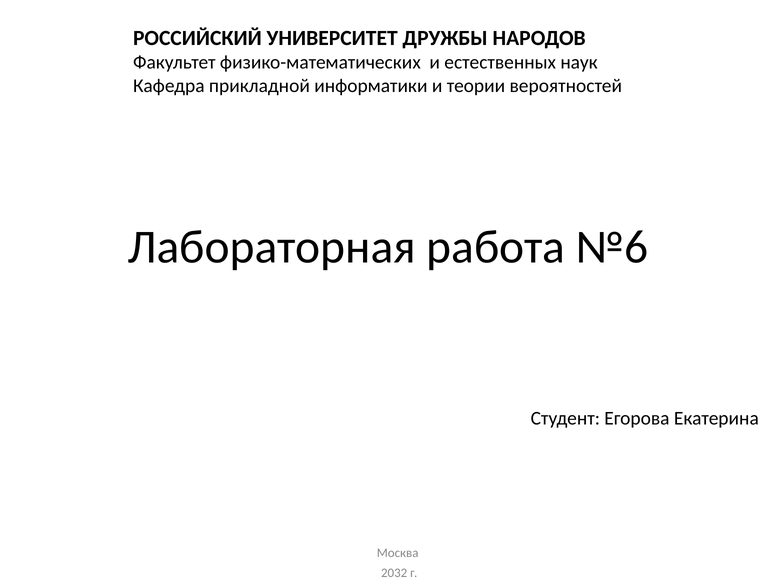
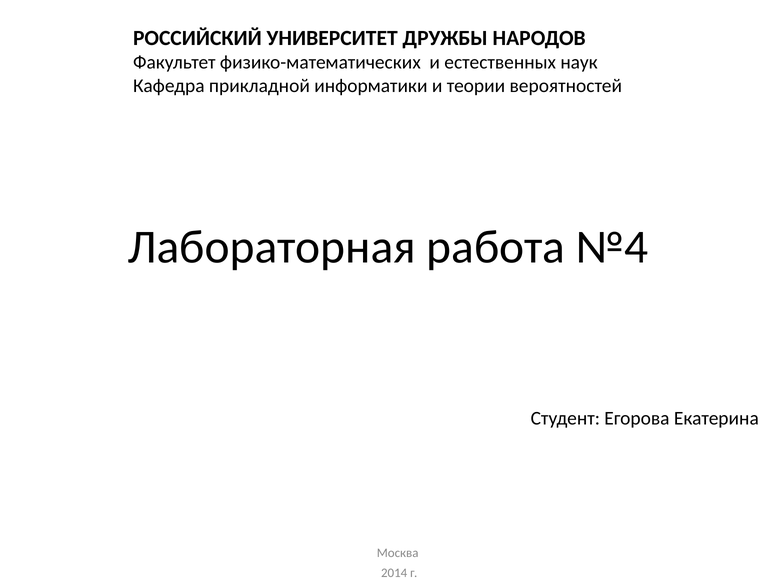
№6: №6 -> №4
2032: 2032 -> 2014
